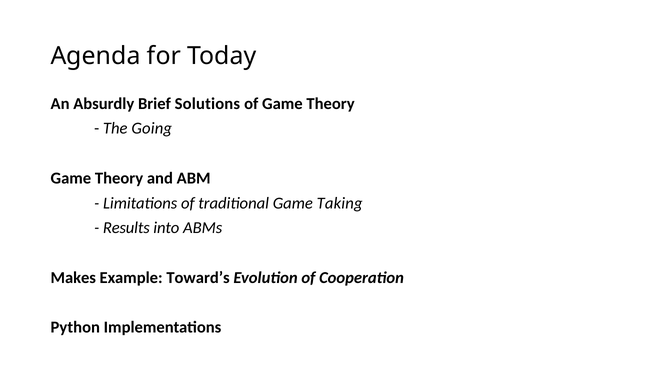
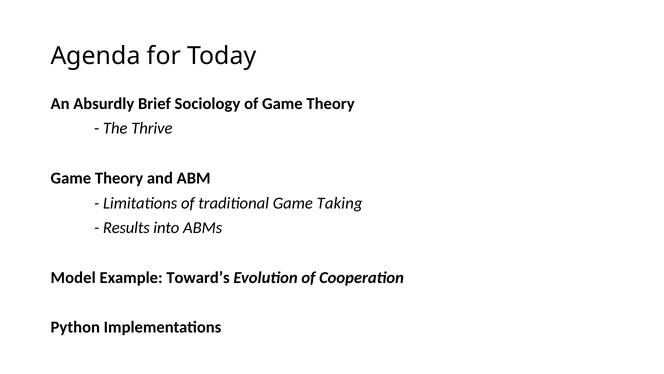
Solutions: Solutions -> Sociology
Going: Going -> Thrive
Makes: Makes -> Model
